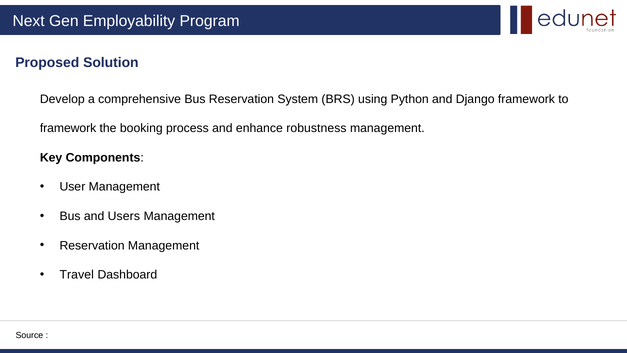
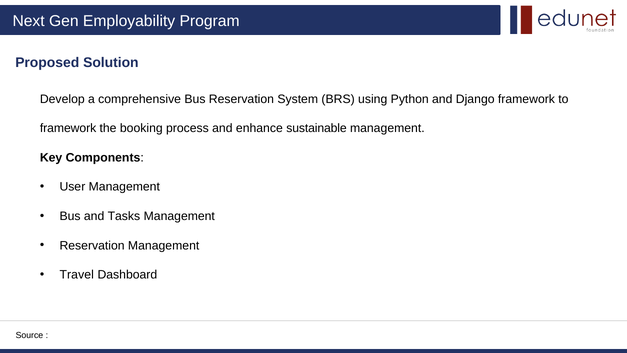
robustness: robustness -> sustainable
Users: Users -> Tasks
